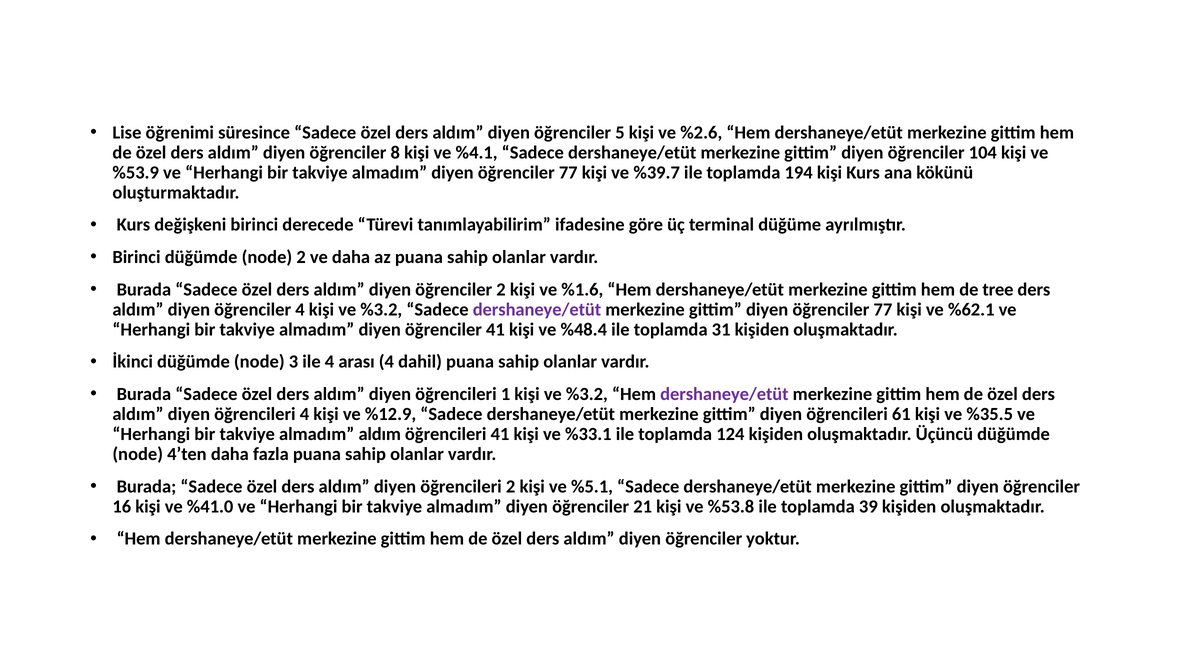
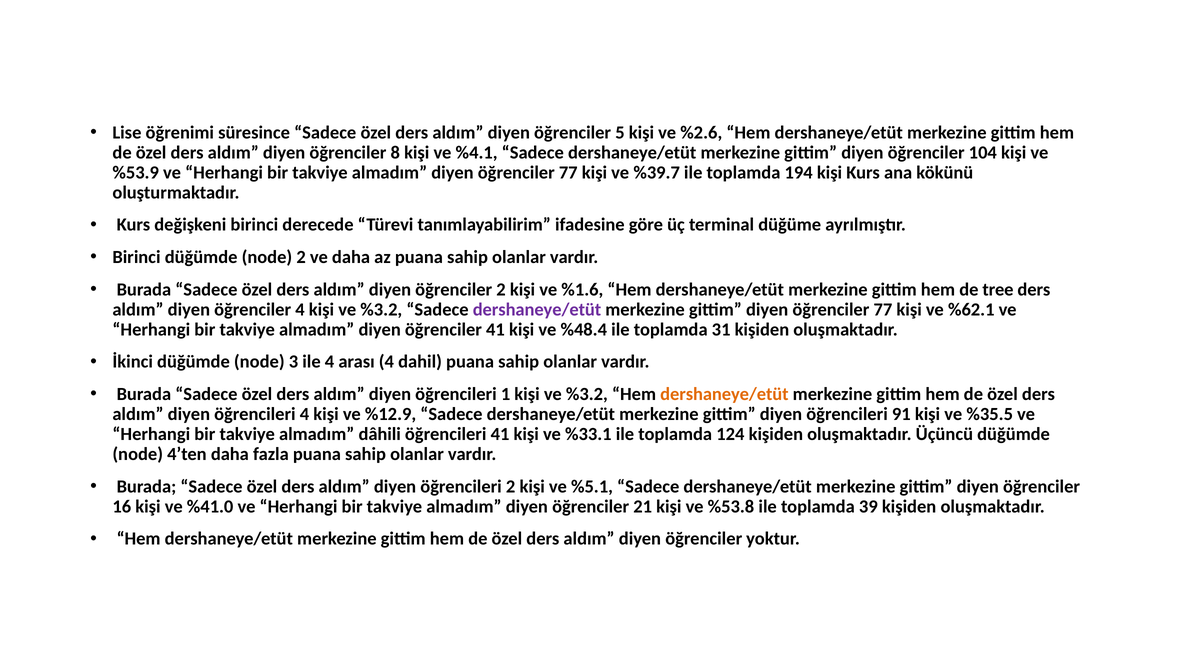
dershaneye/etüt at (724, 394) colour: purple -> orange
61: 61 -> 91
almadım aldım: aldım -> dâhili
